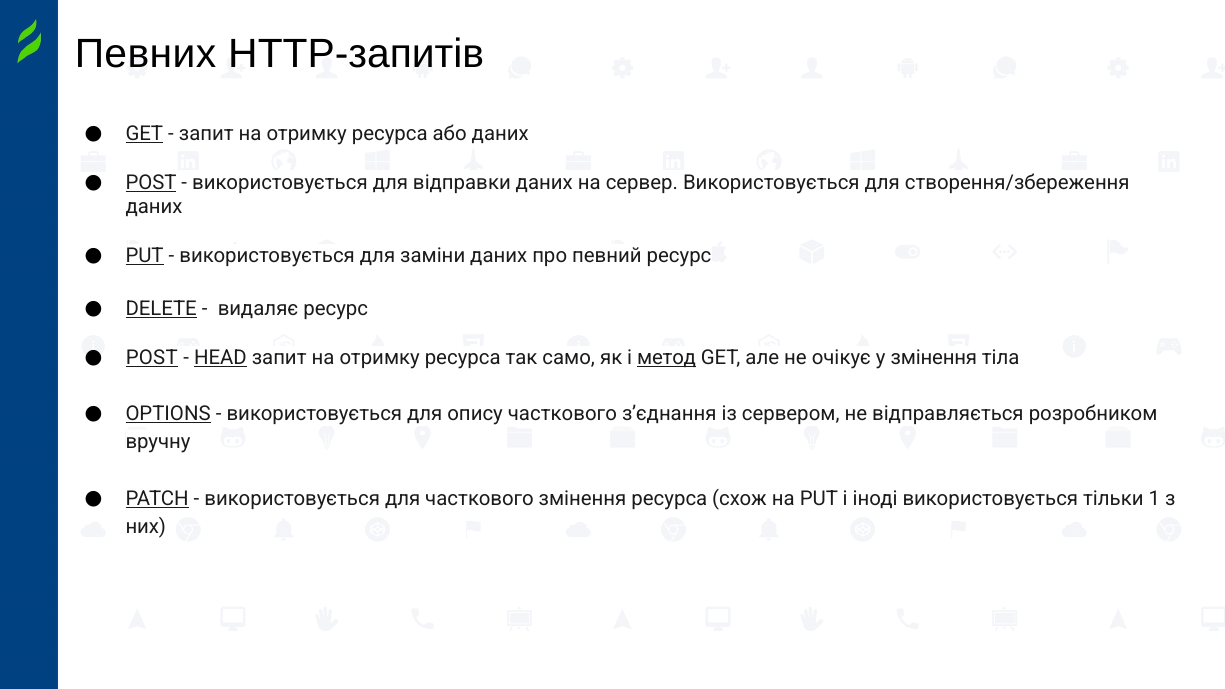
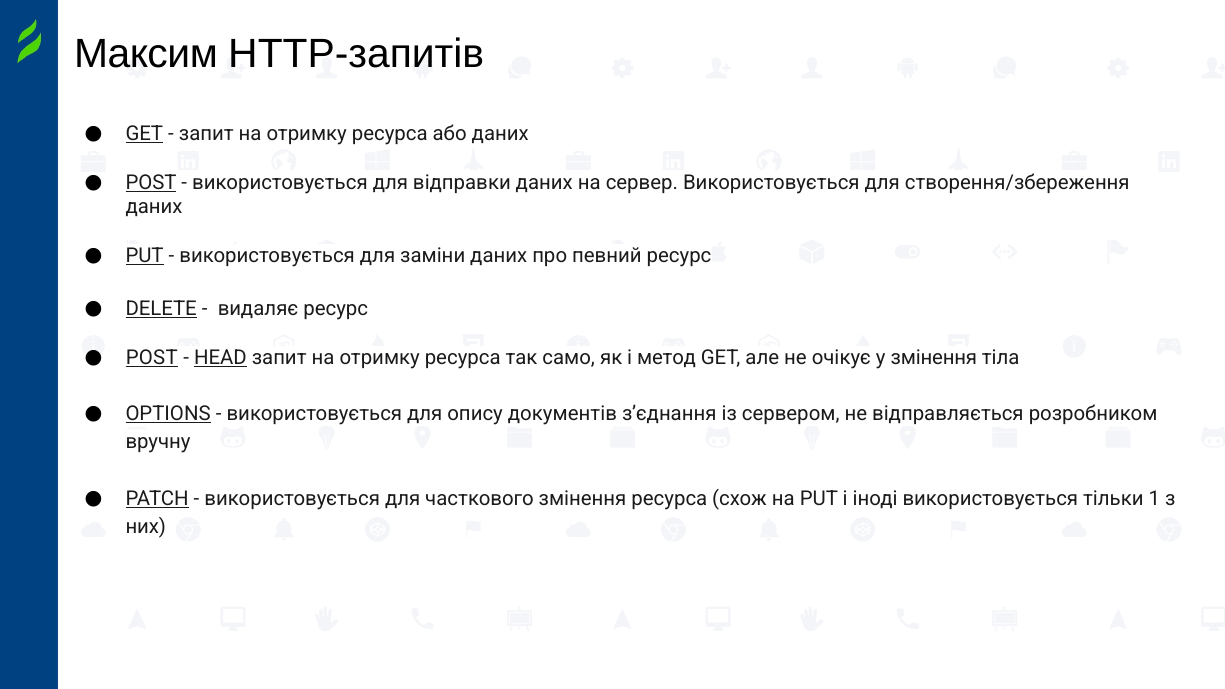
Певних: Певних -> Максим
метод underline: present -> none
опису часткового: часткового -> документів
